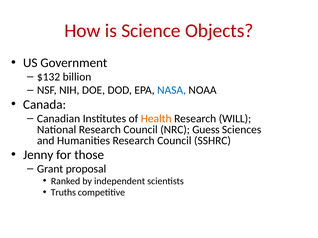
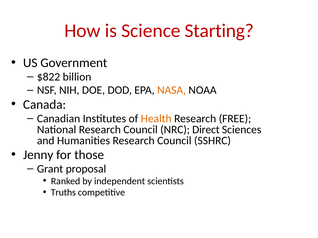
Objects: Objects -> Starting
$132: $132 -> $822
NASA colour: blue -> orange
WILL: WILL -> FREE
Guess: Guess -> Direct
